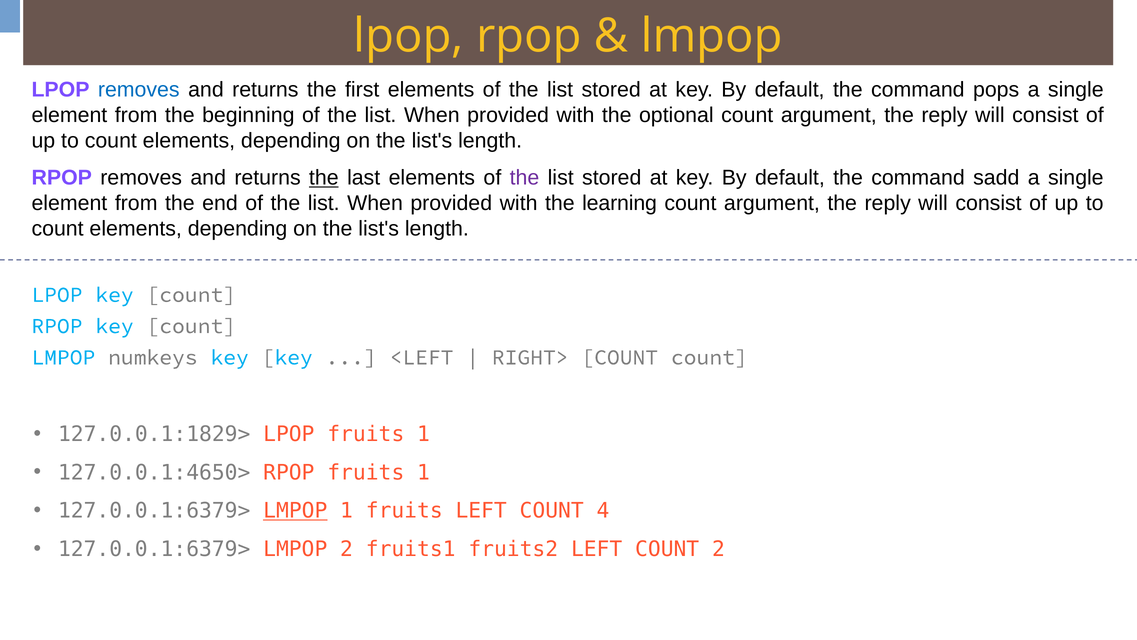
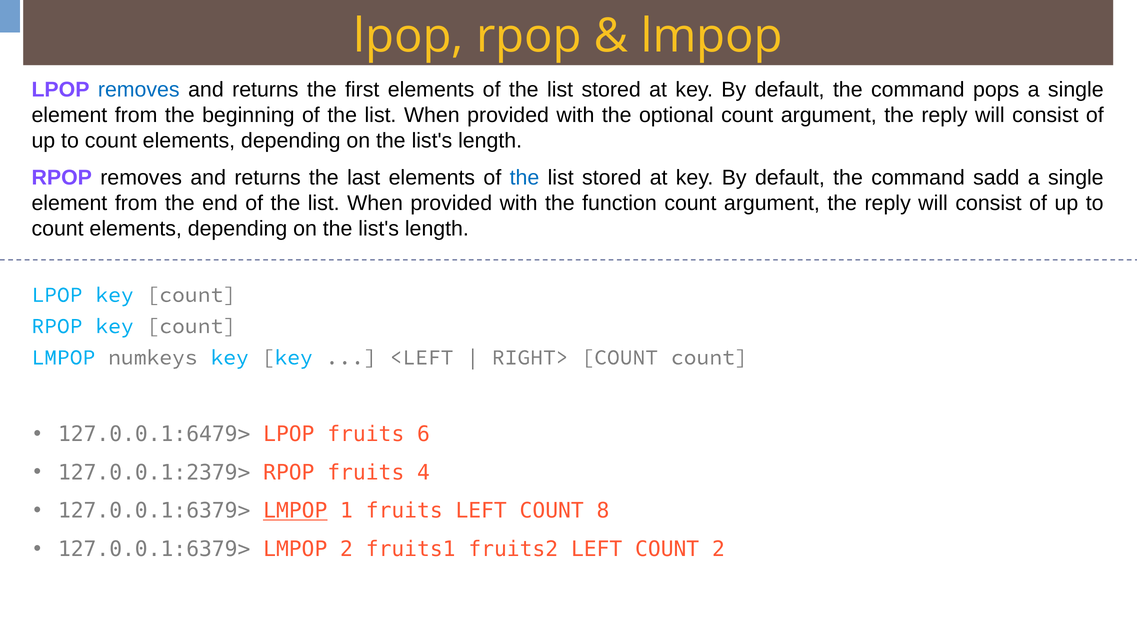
the at (324, 178) underline: present -> none
the at (524, 178) colour: purple -> blue
learning: learning -> function
127.0.0.1:1829>: 127.0.0.1:1829> -> 127.0.0.1:6479>
LPOP fruits 1: 1 -> 6
127.0.0.1:4650>: 127.0.0.1:4650> -> 127.0.0.1:2379>
RPOP fruits 1: 1 -> 4
4: 4 -> 8
